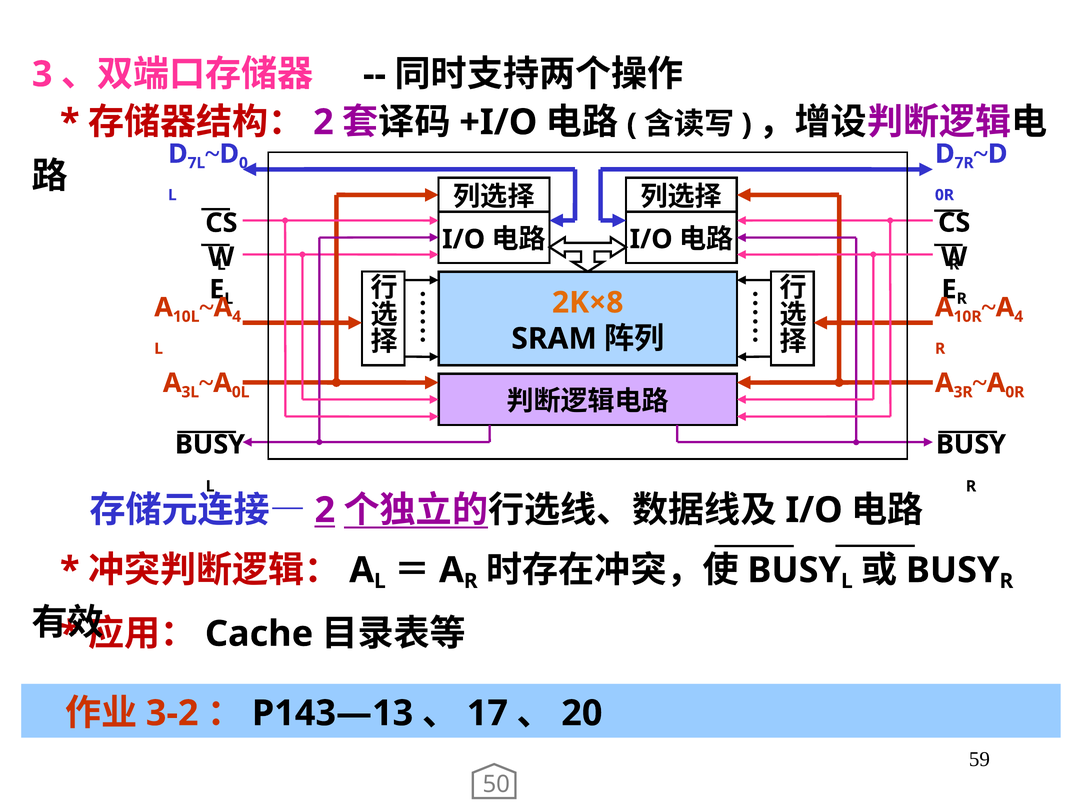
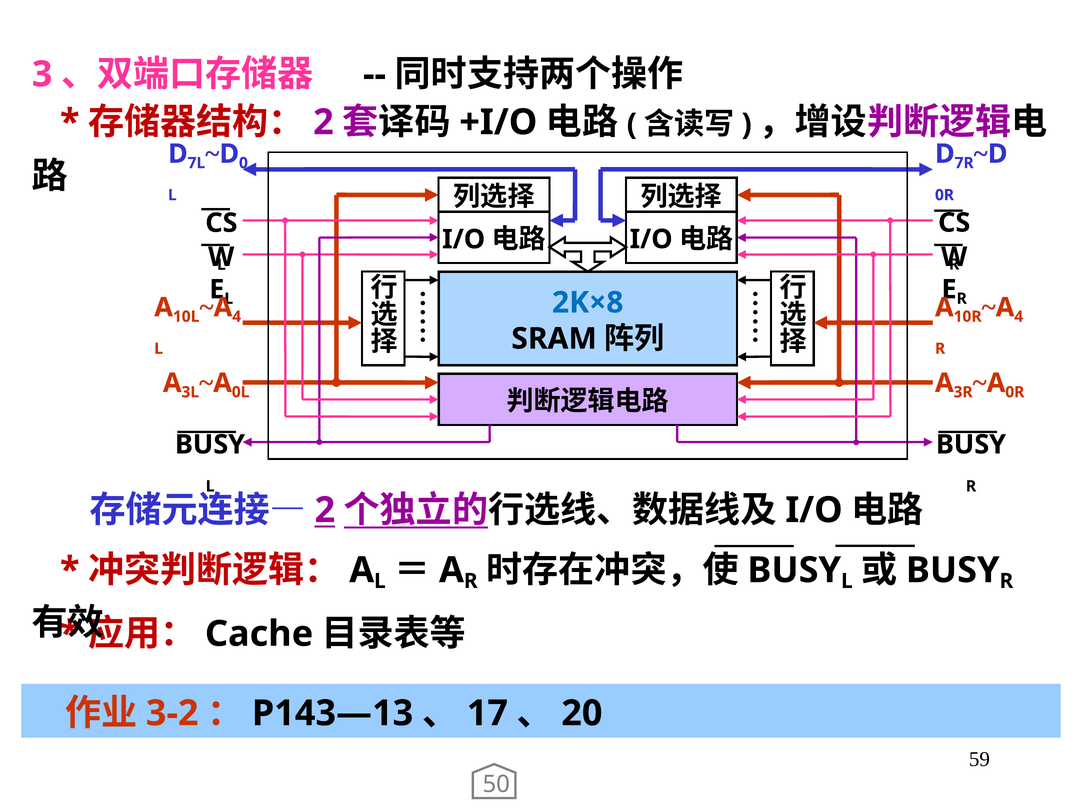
2K×8 colour: orange -> blue
